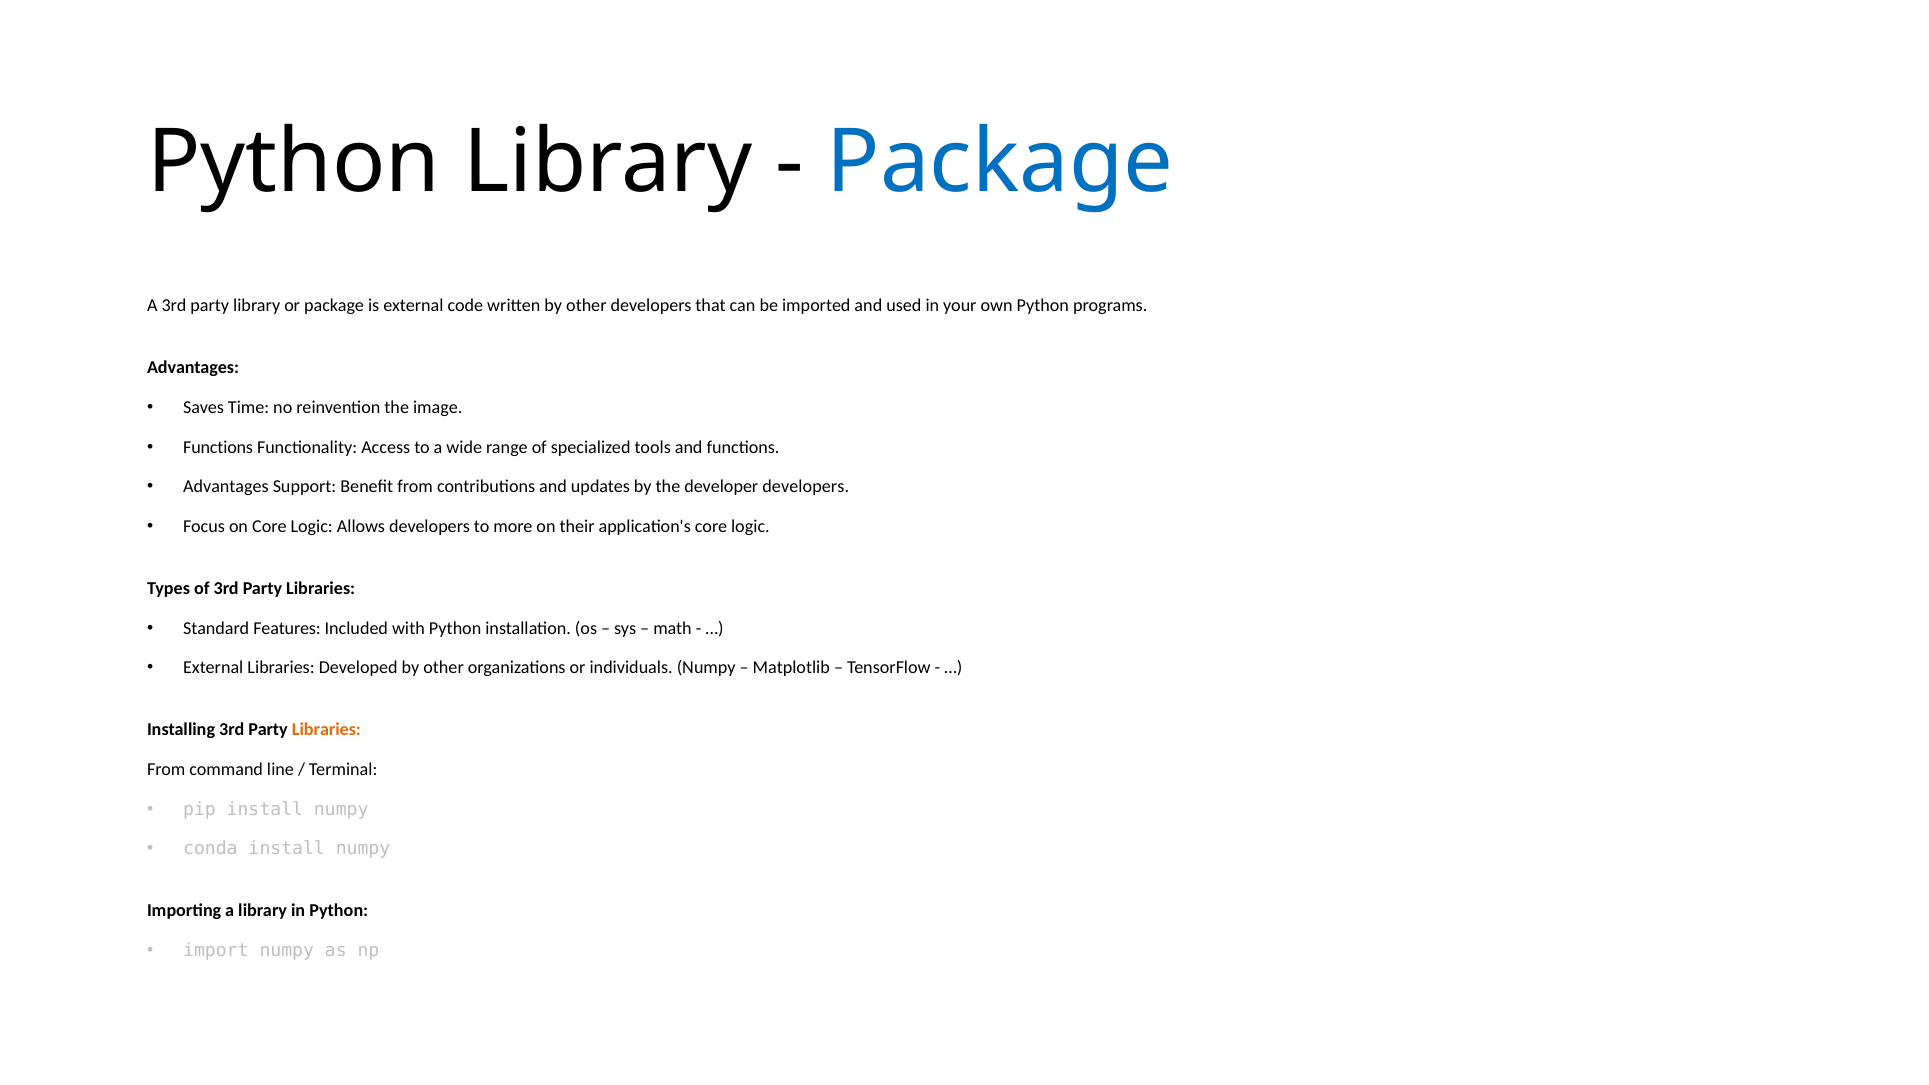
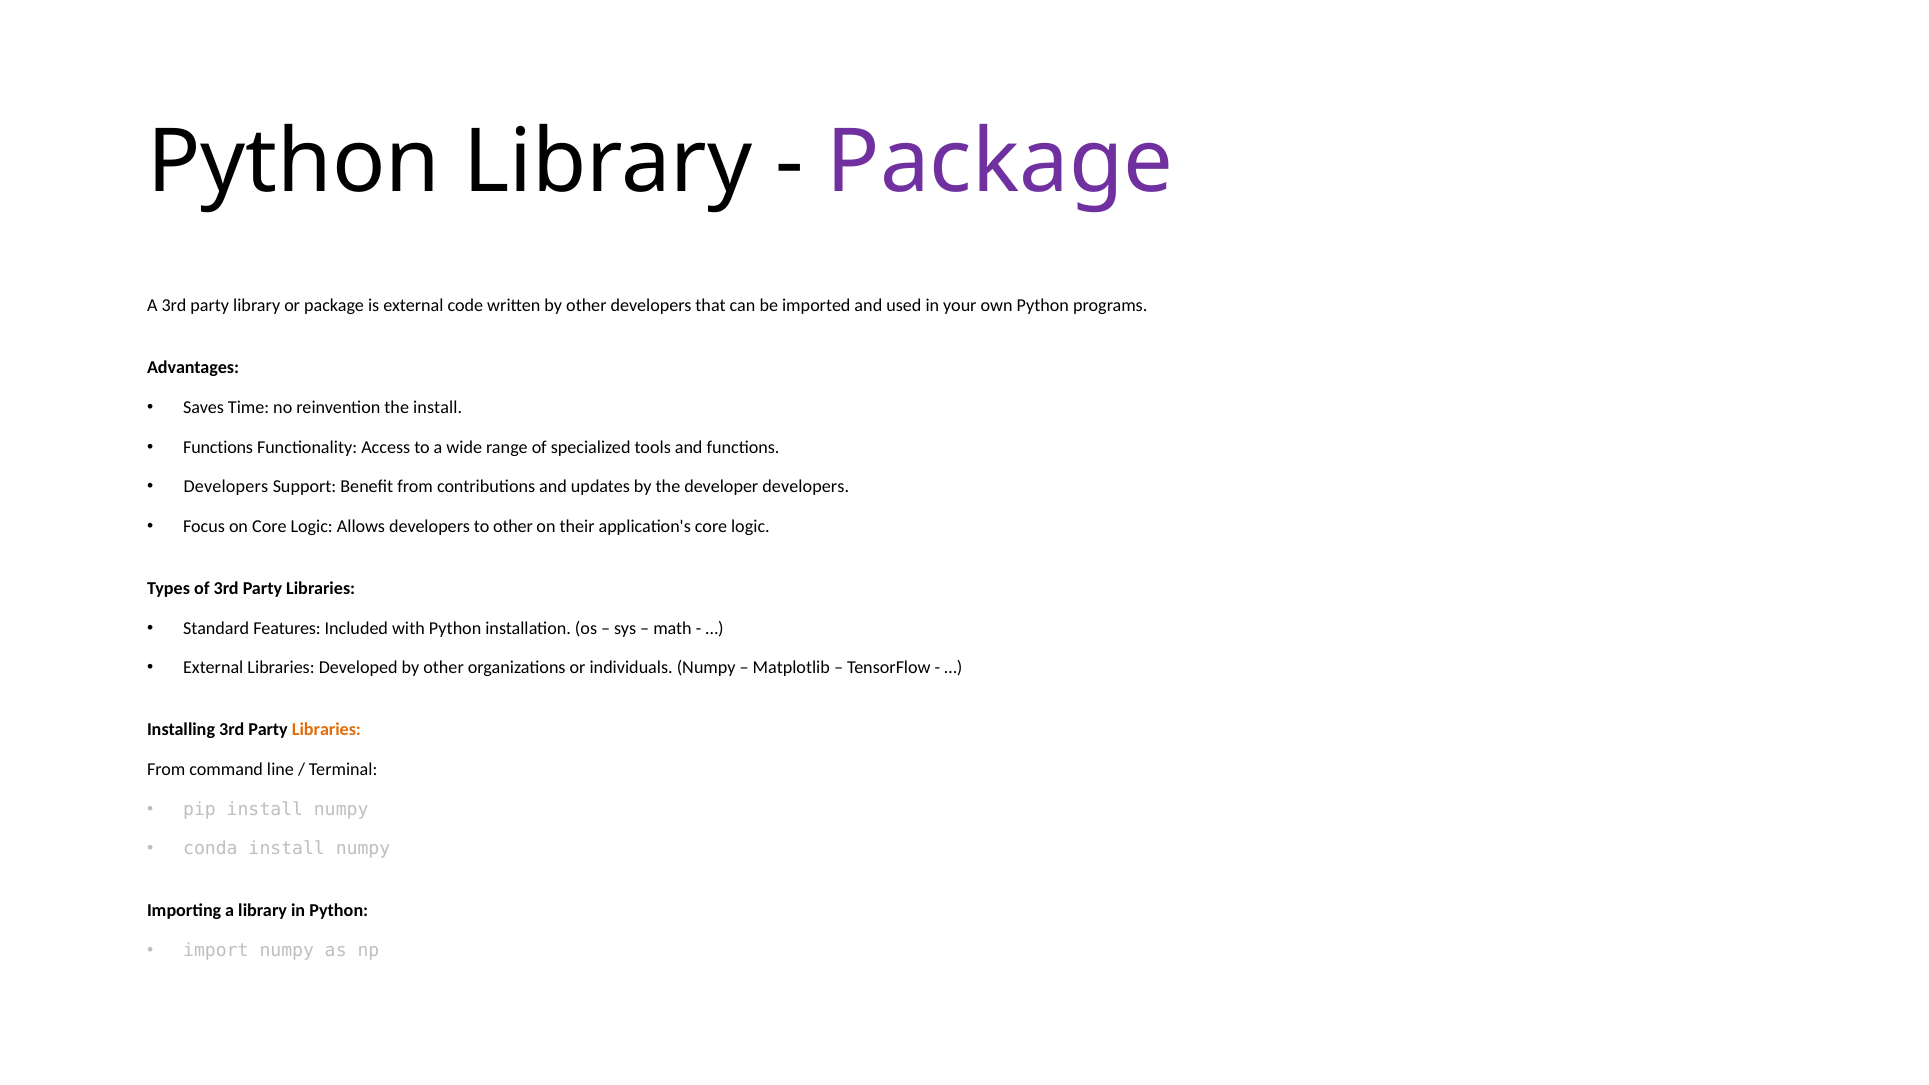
Package at (1000, 162) colour: blue -> purple
the image: image -> install
Advantages at (226, 487): Advantages -> Developers
to more: more -> other
